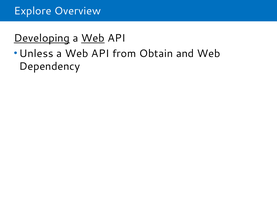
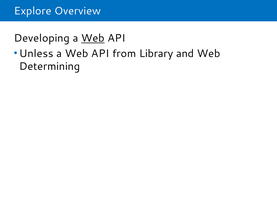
Developing underline: present -> none
Obtain: Obtain -> Library
Dependency: Dependency -> Determining
